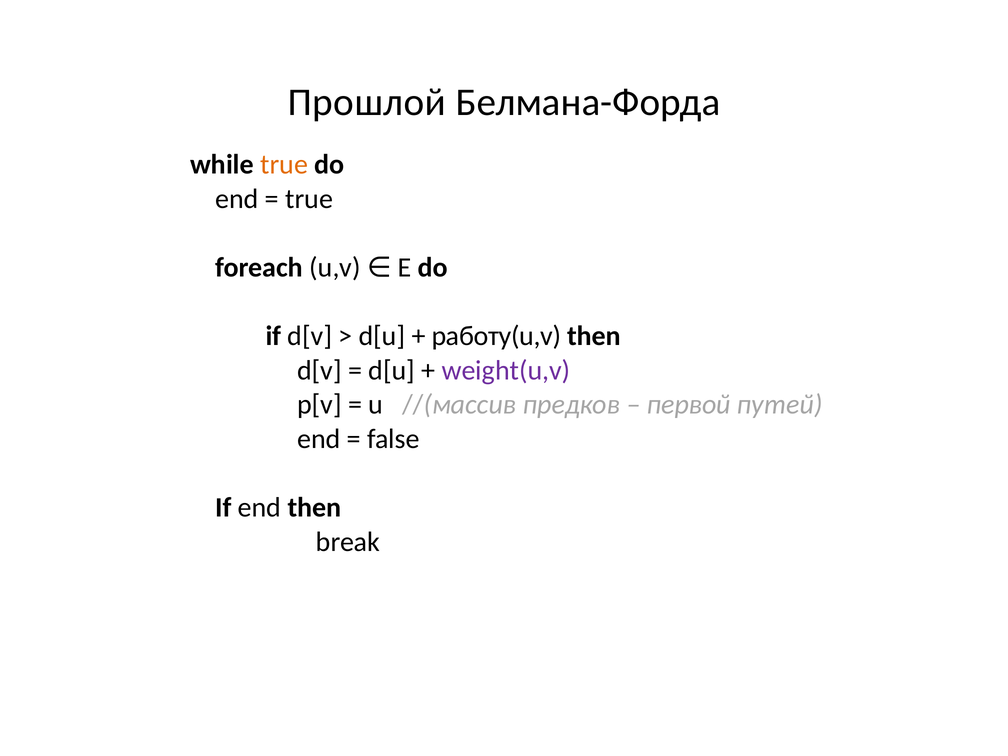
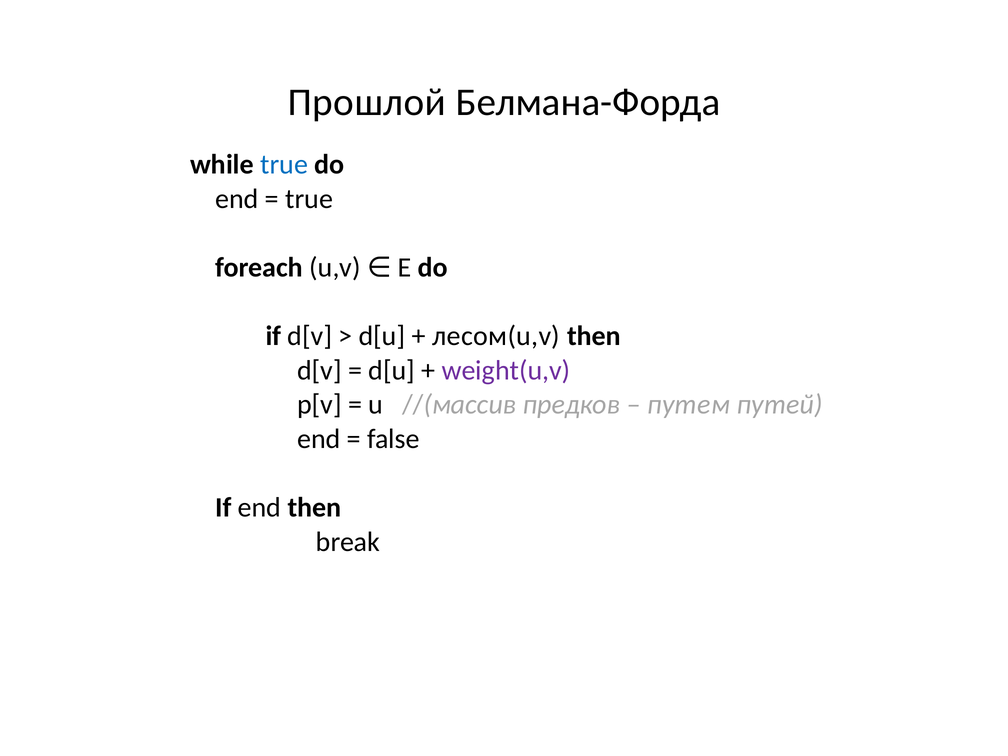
true at (284, 165) colour: orange -> blue
работу(u,v: работу(u,v -> лесом(u,v
первой: первой -> путем
